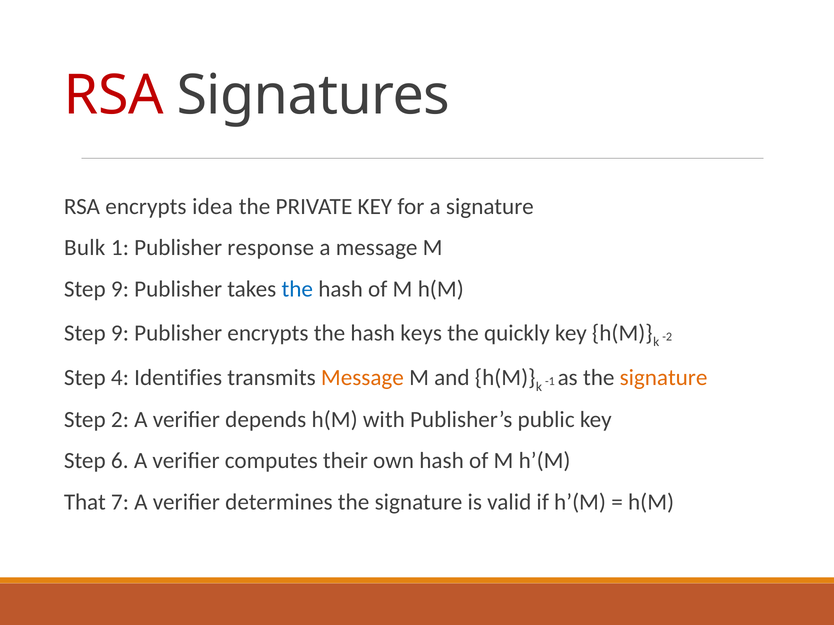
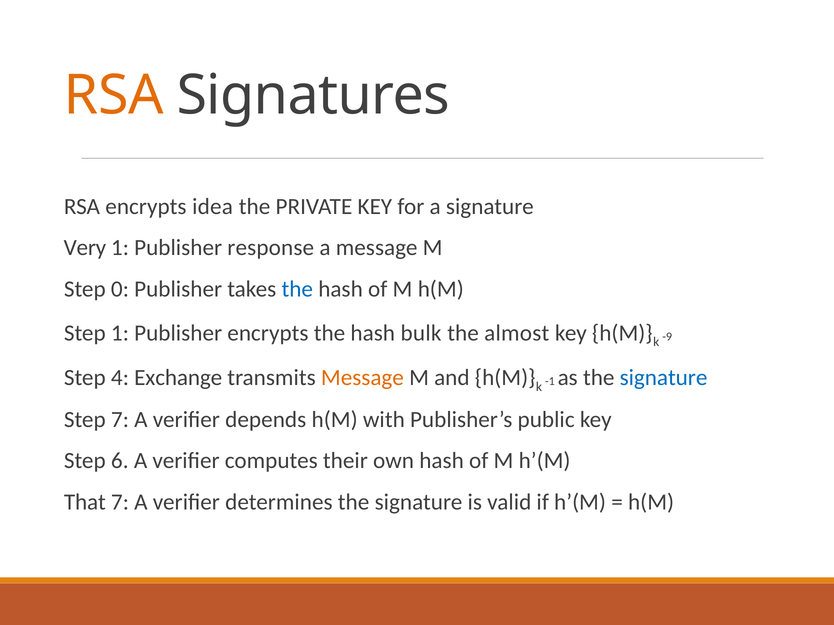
RSA at (114, 95) colour: red -> orange
Bulk: Bulk -> Very
9 at (120, 289): 9 -> 0
9 at (120, 333): 9 -> 1
keys: keys -> bulk
quickly: quickly -> almost
-2: -2 -> -9
Identifies: Identifies -> Exchange
signature at (664, 378) colour: orange -> blue
Step 2: 2 -> 7
